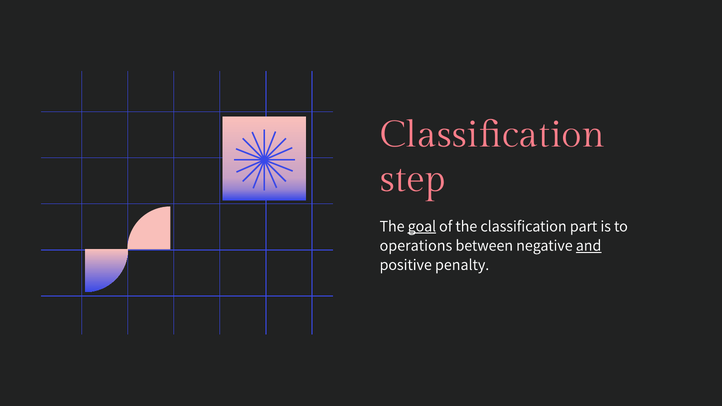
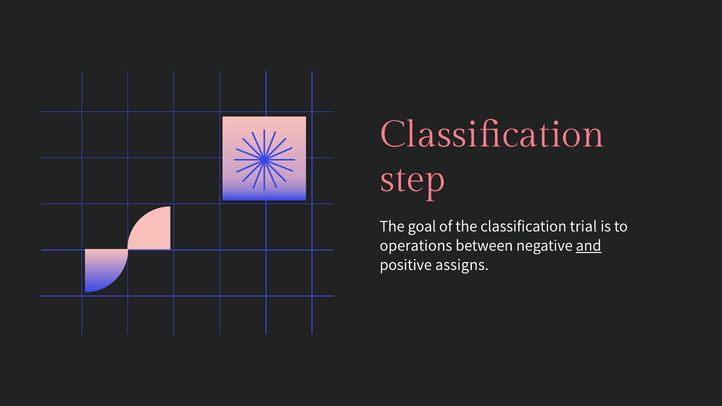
goal underline: present -> none
part: part -> trial
penalty: penalty -> assigns
